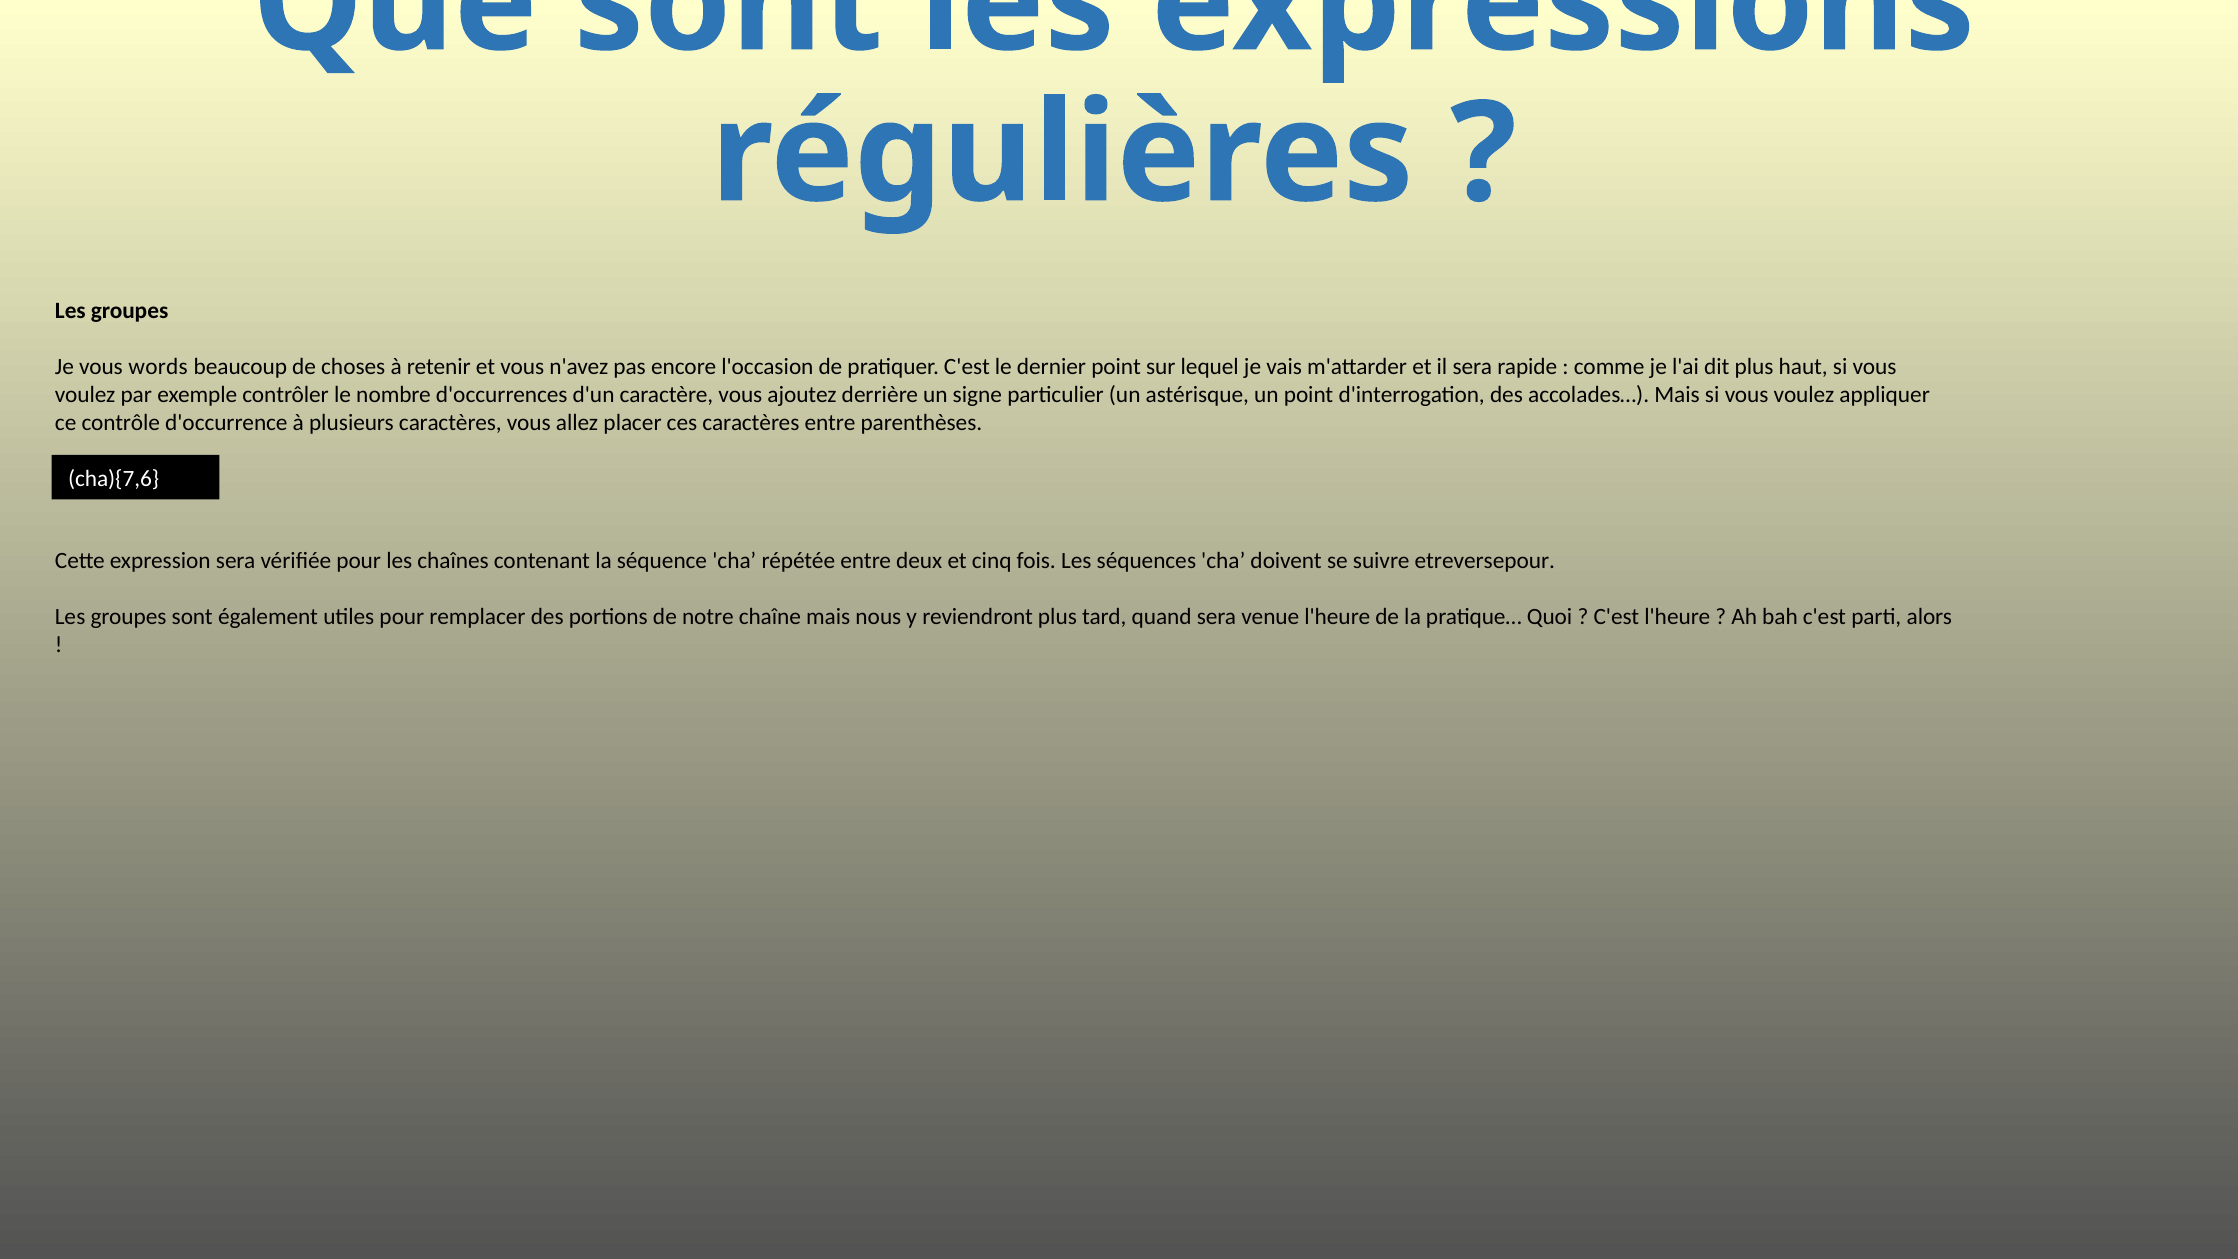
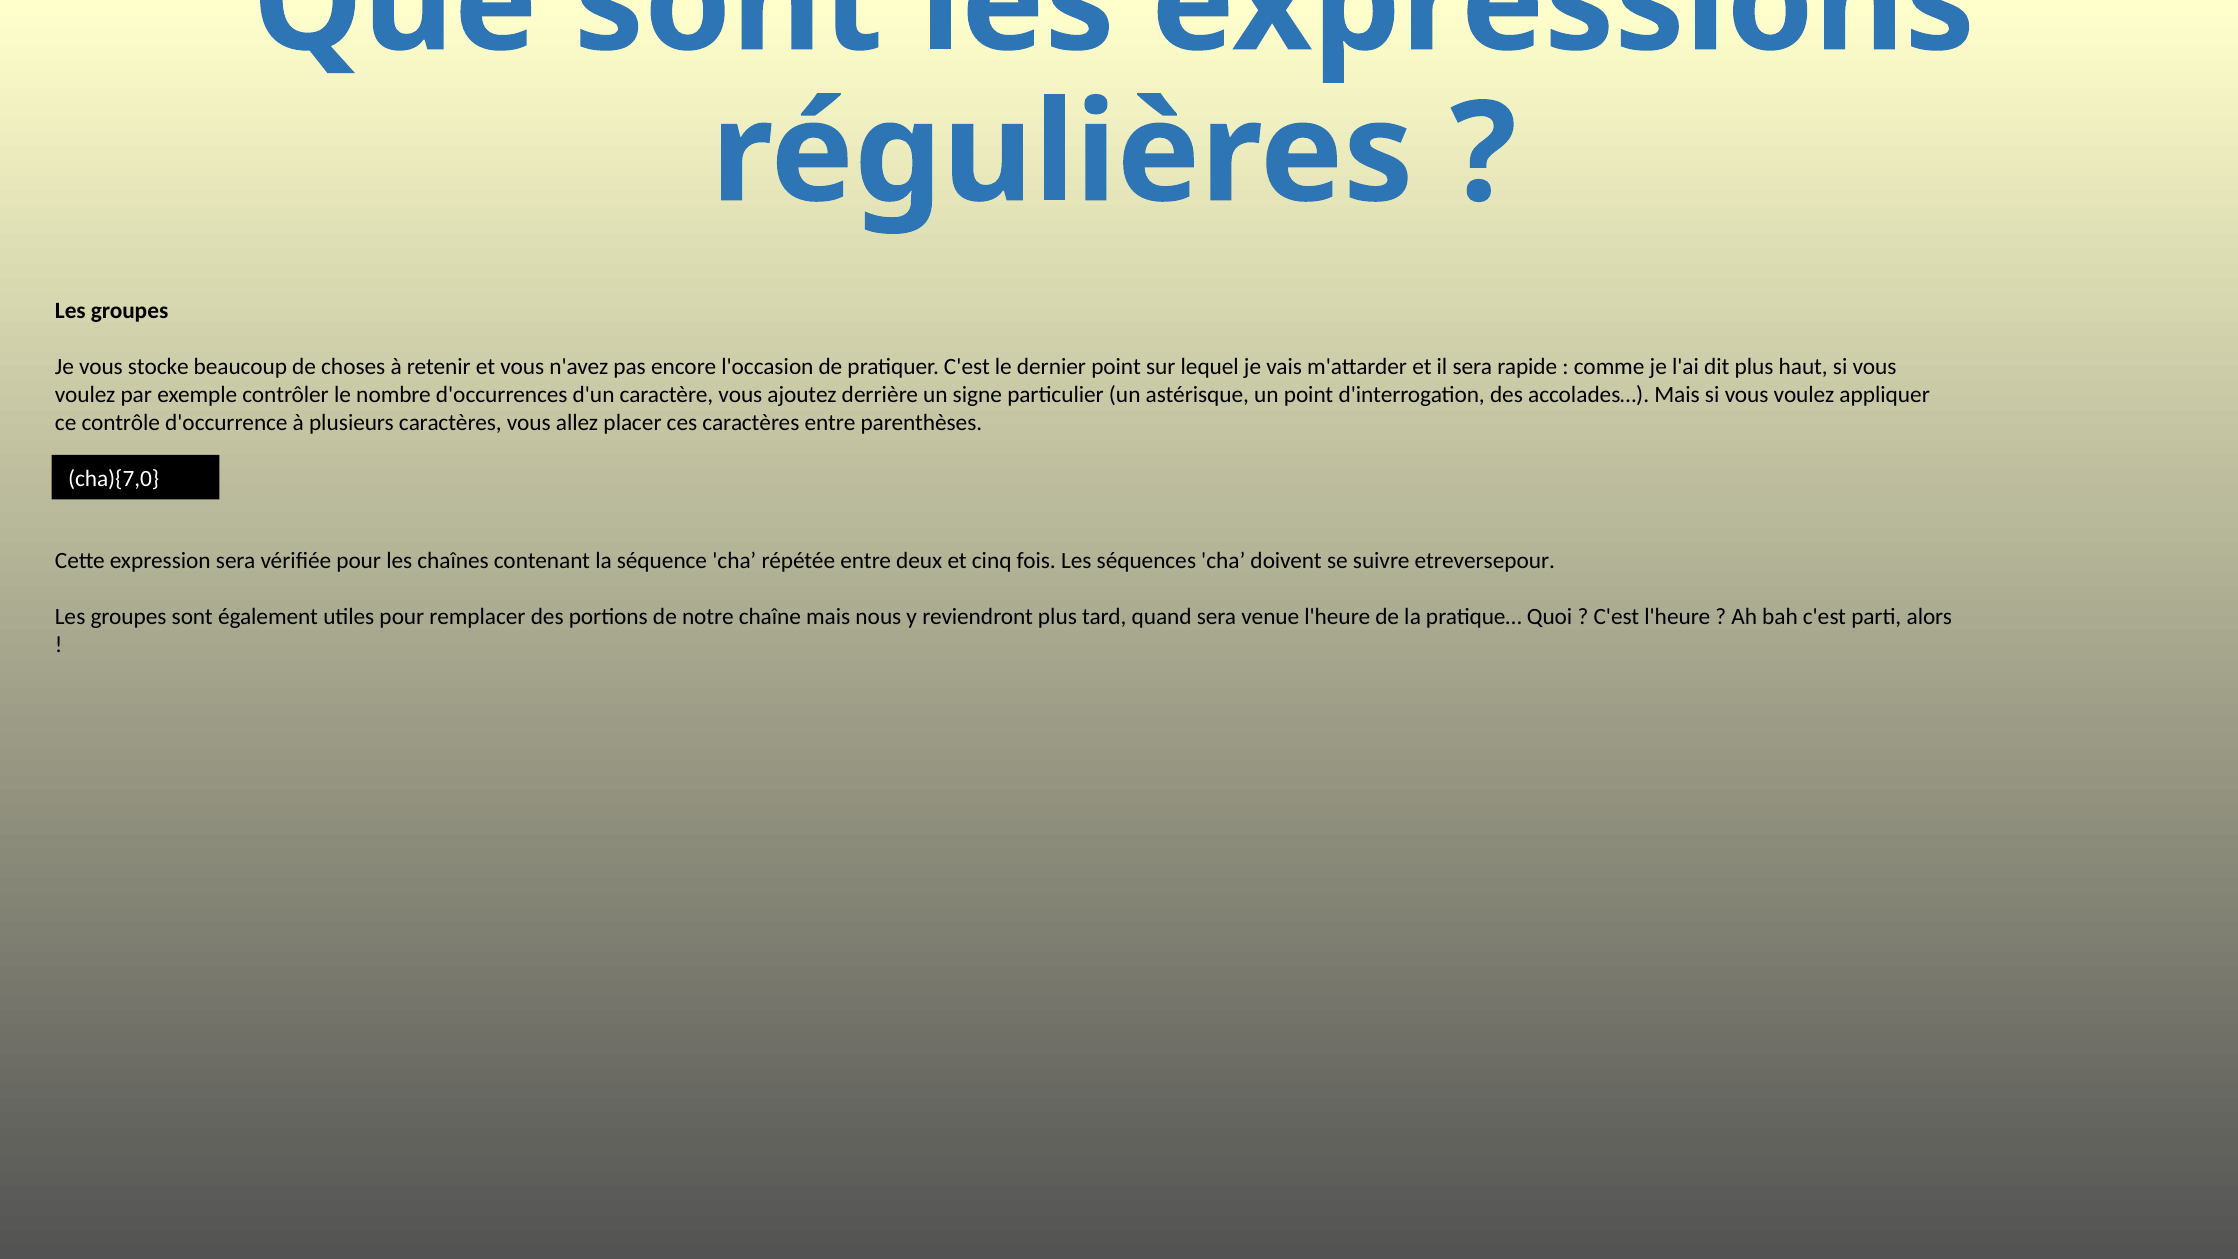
words: words -> stocke
cha){7,6: cha){7,6 -> cha){7,0
